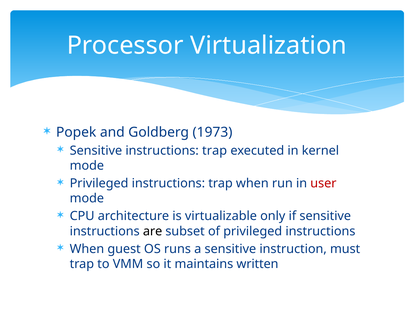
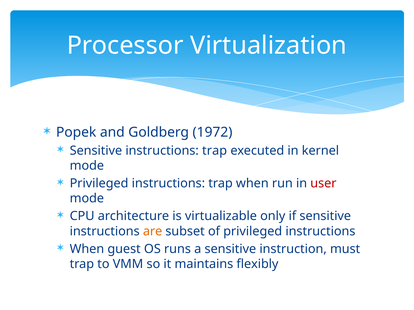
1973: 1973 -> 1972
are colour: black -> orange
written: written -> flexibly
